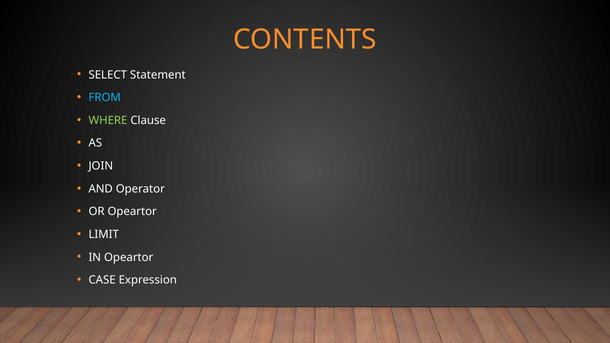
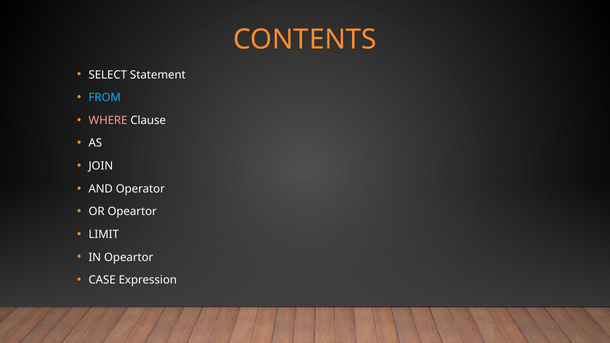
WHERE colour: light green -> pink
